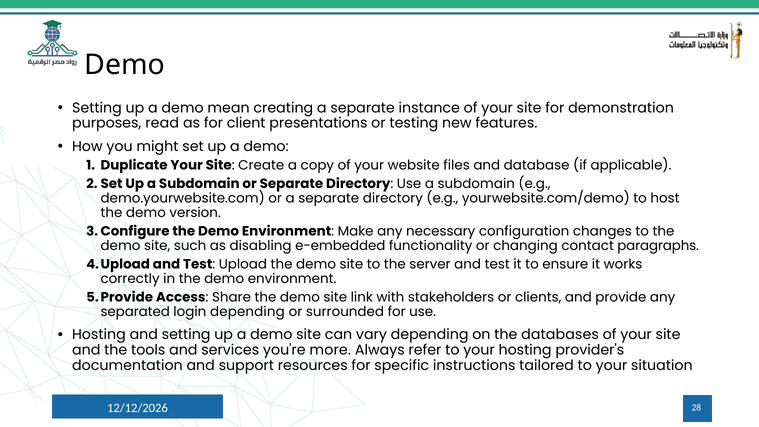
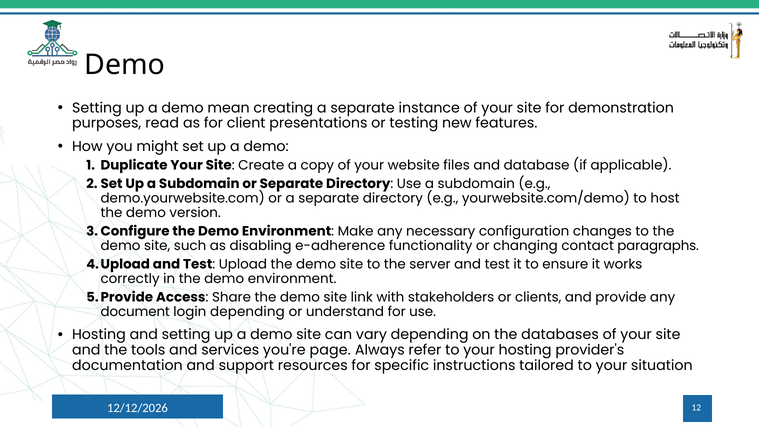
e-embedded: e-embedded -> e-adherence
separated: separated -> document
surrounded: surrounded -> understand
more: more -> page
28: 28 -> 12
